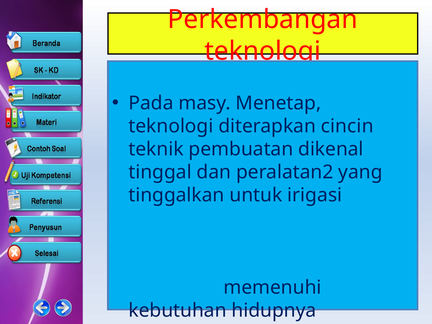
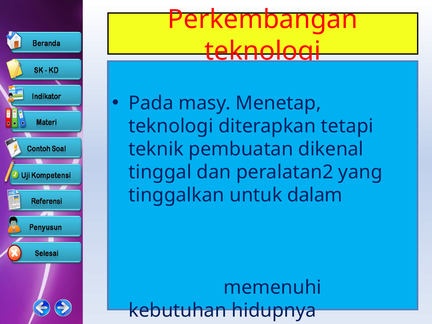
cincin: cincin -> tetapi
irigasi: irigasi -> dalam
